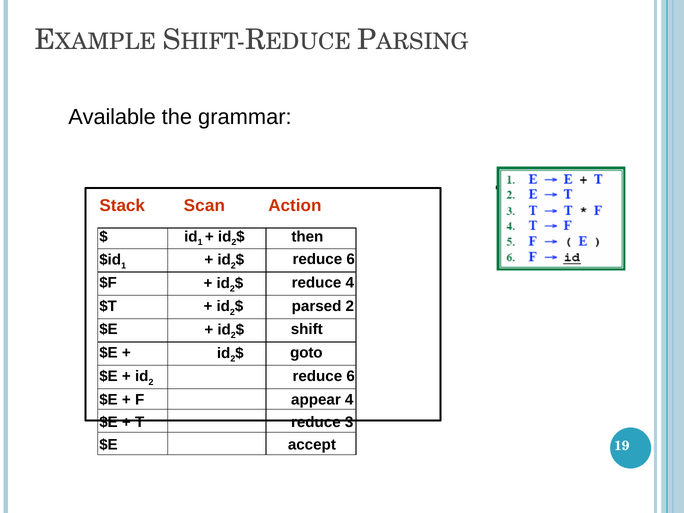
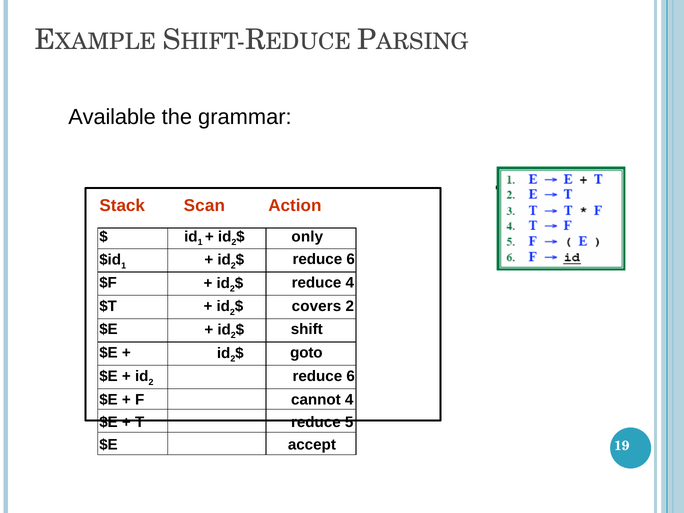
then: then -> only
parsed: parsed -> covers
appear: appear -> cannot
3: 3 -> 5
